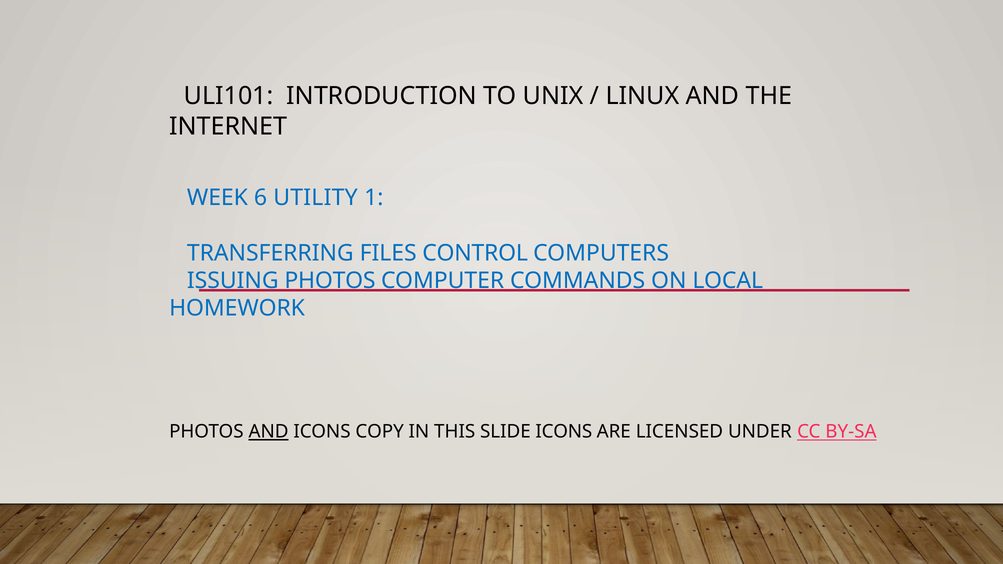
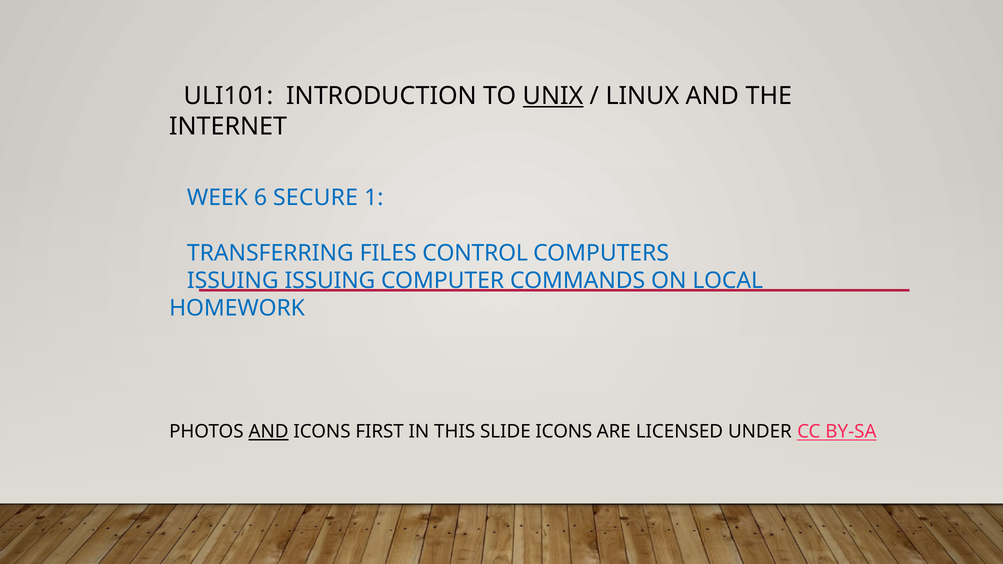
UNIX underline: none -> present
UTILITY: UTILITY -> SECURE
ISSUING PHOTOS: PHOTOS -> ISSUING
COPY: COPY -> FIRST
